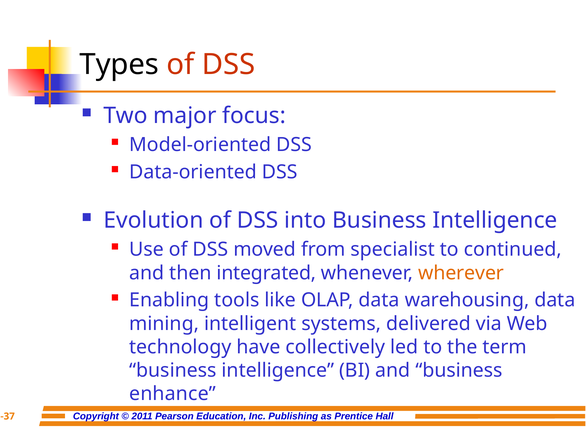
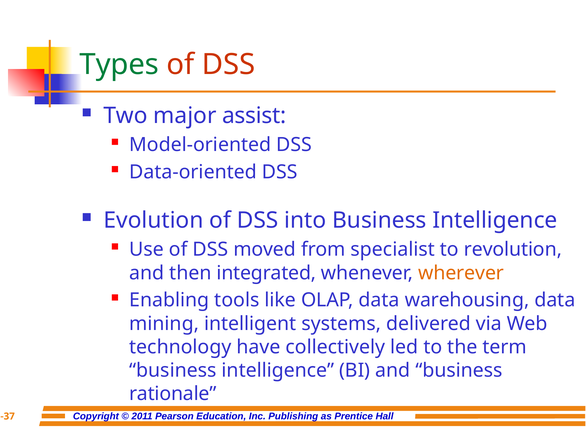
Types colour: black -> green
focus: focus -> assist
continued: continued -> revolution
enhance: enhance -> rationale
